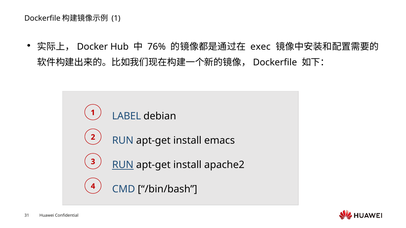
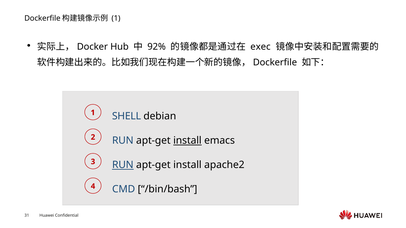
76%: 76% -> 92%
LABEL: LABEL -> SHELL
install at (187, 141) underline: none -> present
